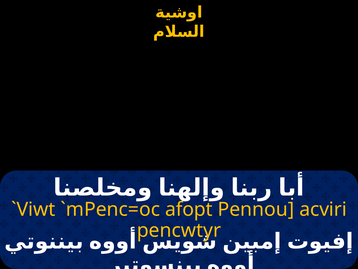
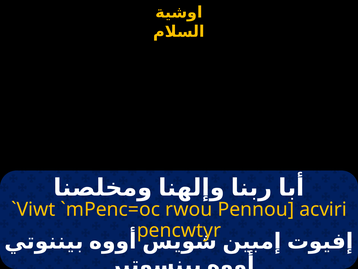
afopt: afopt -> rwou
